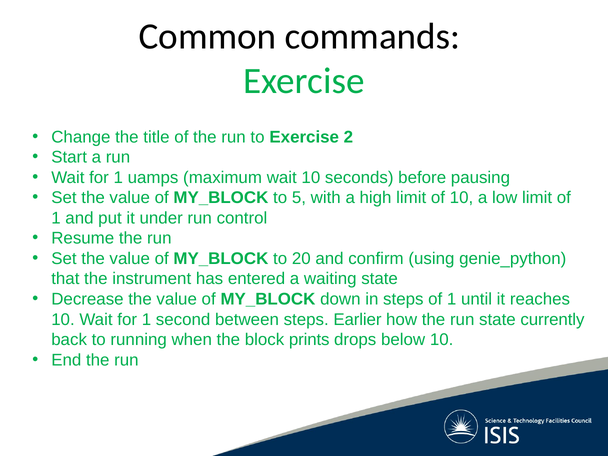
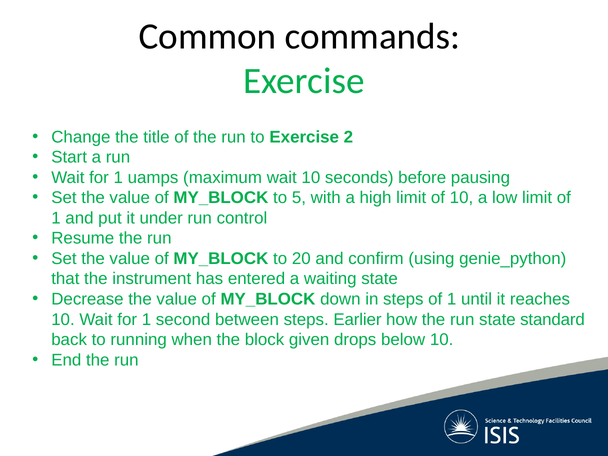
currently: currently -> standard
prints: prints -> given
